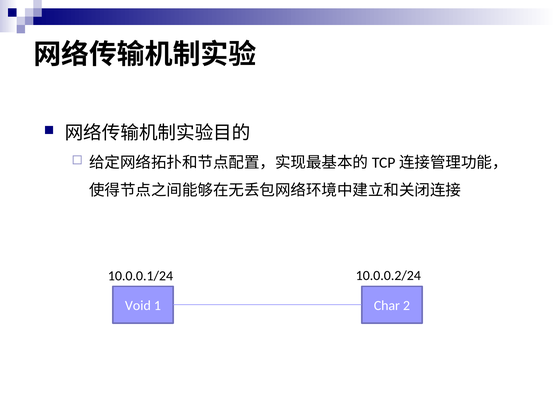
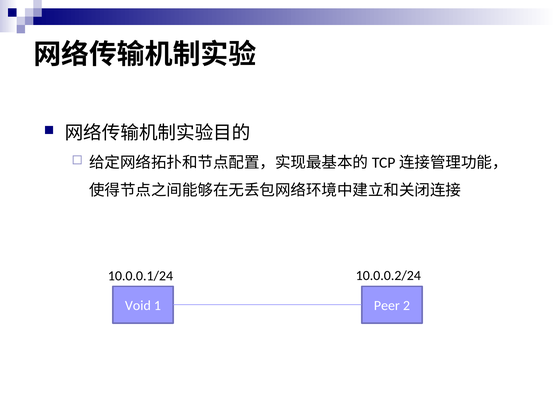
Char: Char -> Peer
